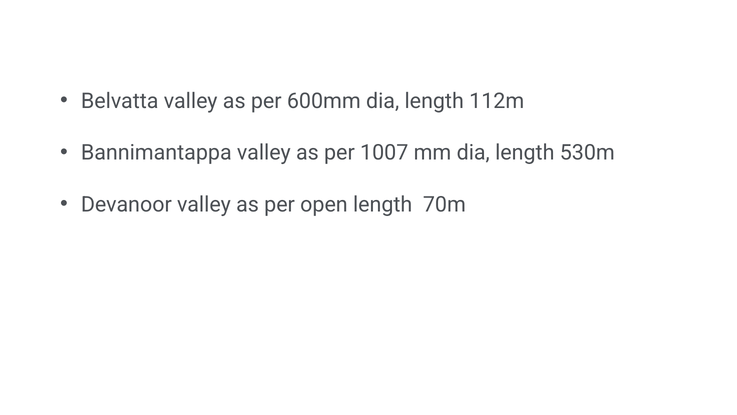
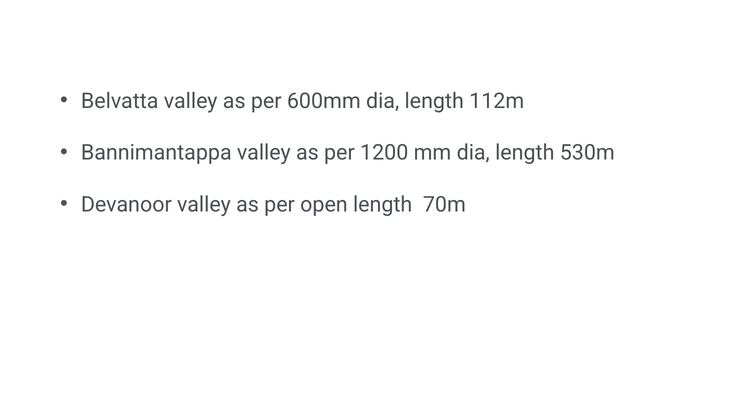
1007: 1007 -> 1200
